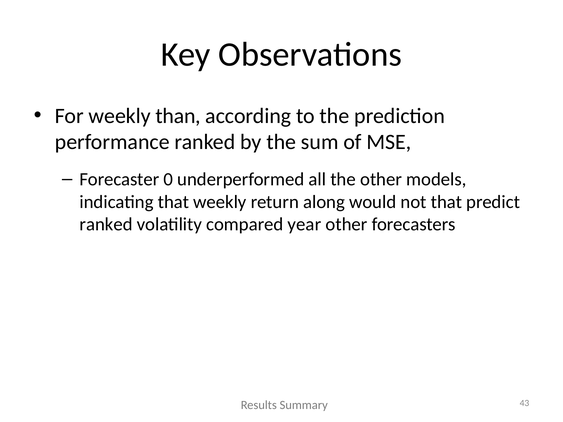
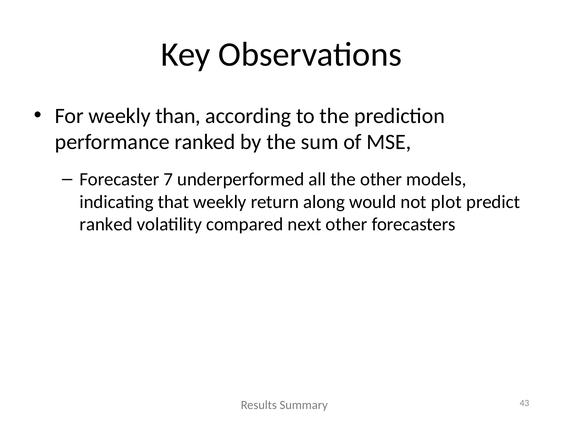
0: 0 -> 7
not that: that -> plot
year: year -> next
